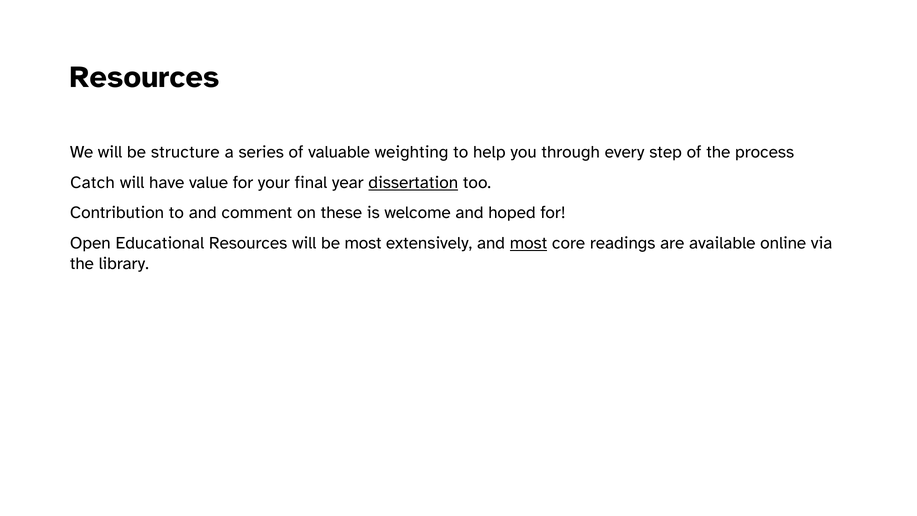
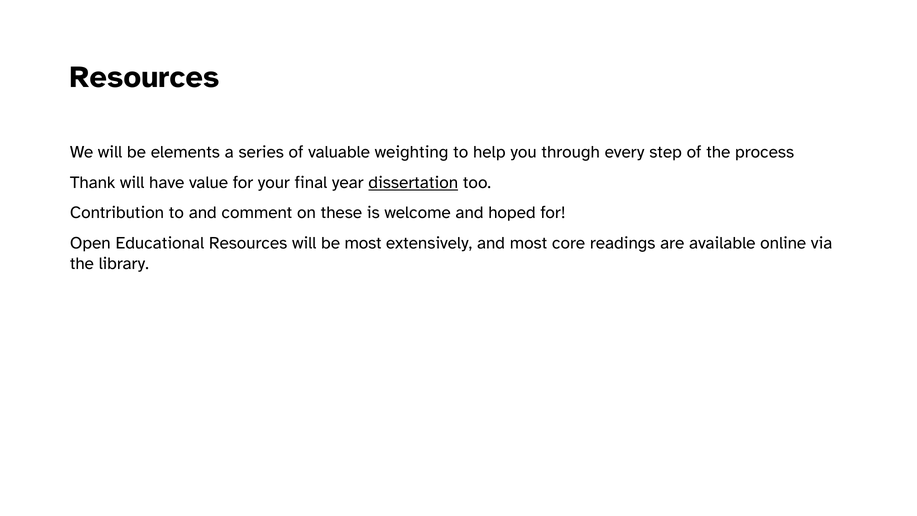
structure: structure -> elements
Catch: Catch -> Thank
most at (529, 243) underline: present -> none
